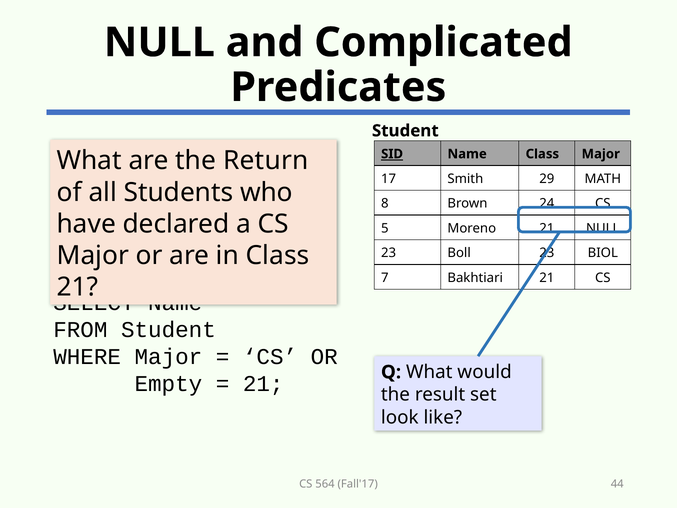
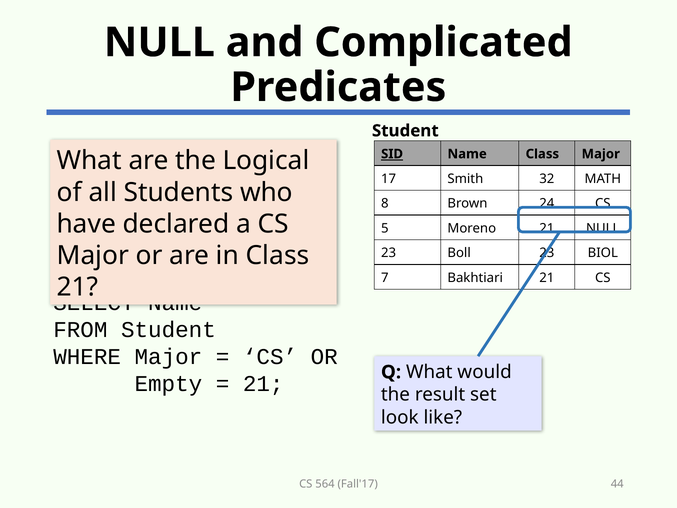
Return: Return -> Logical
29: 29 -> 32
